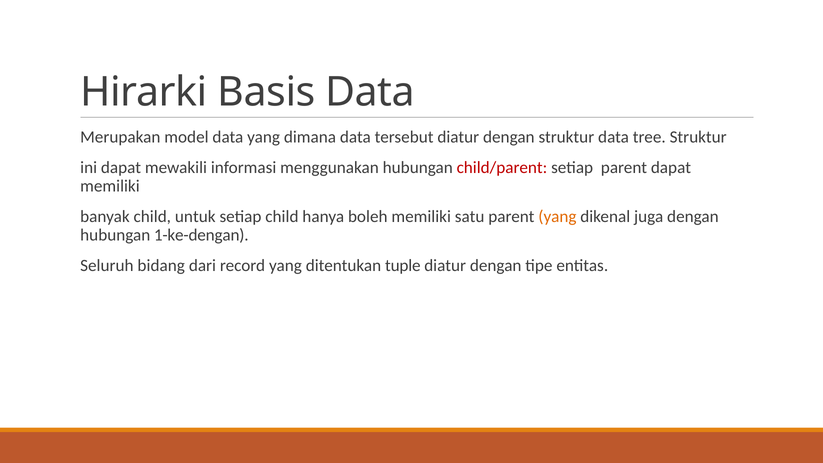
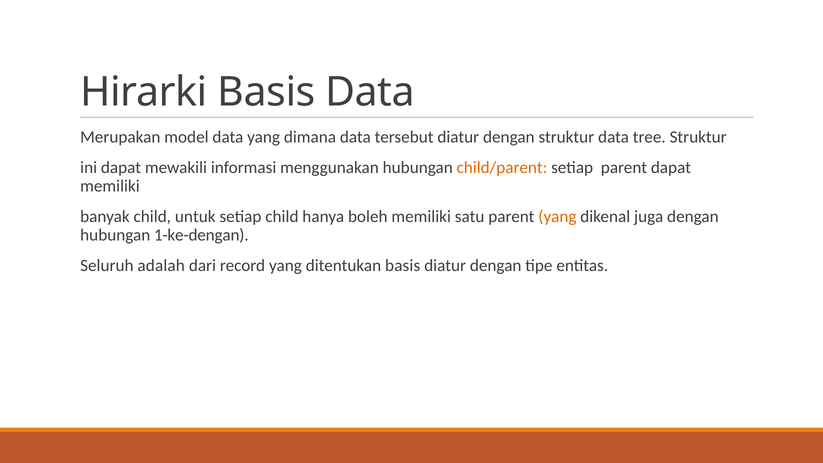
child/parent colour: red -> orange
bidang: bidang -> adalah
ditentukan tuple: tuple -> basis
